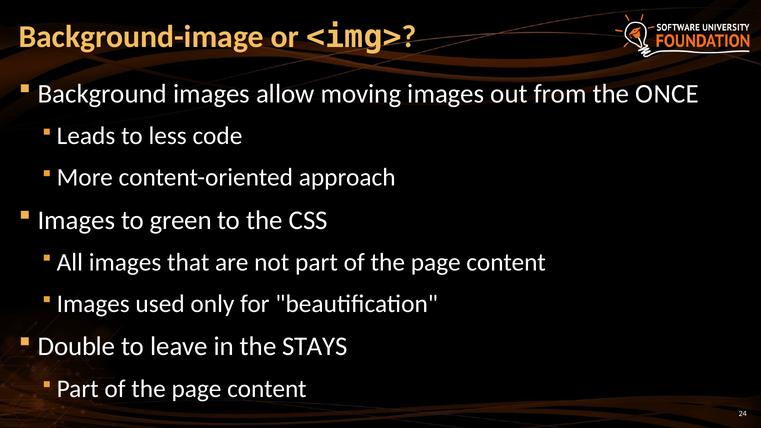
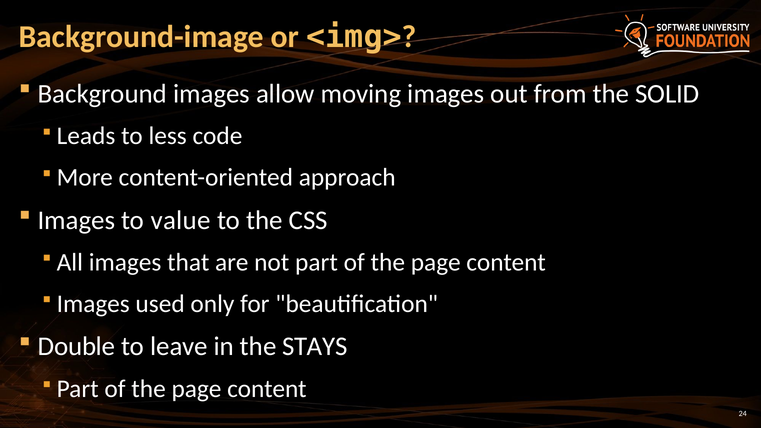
ONCE: ONCE -> SOLID
green: green -> value
